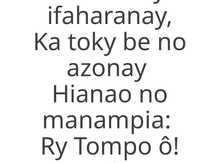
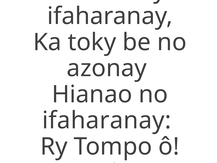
manampia at (107, 120): manampia -> ifaharanay
